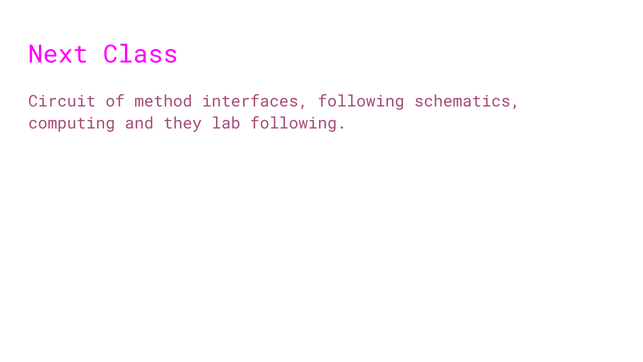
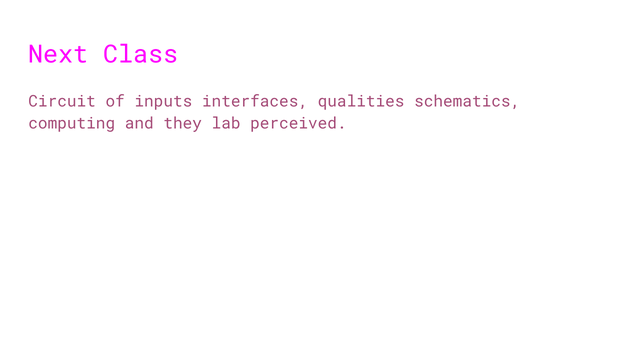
method: method -> inputs
interfaces following: following -> qualities
lab following: following -> perceived
